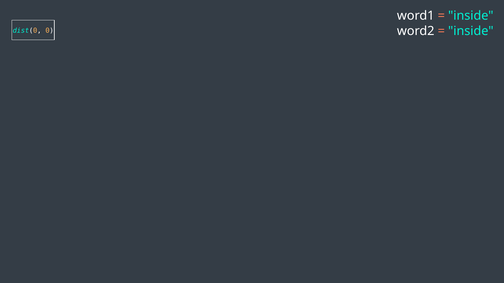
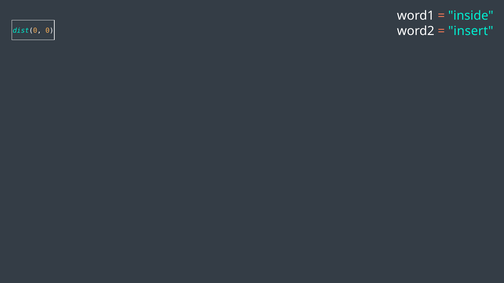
inside at (471, 31): inside -> insert
